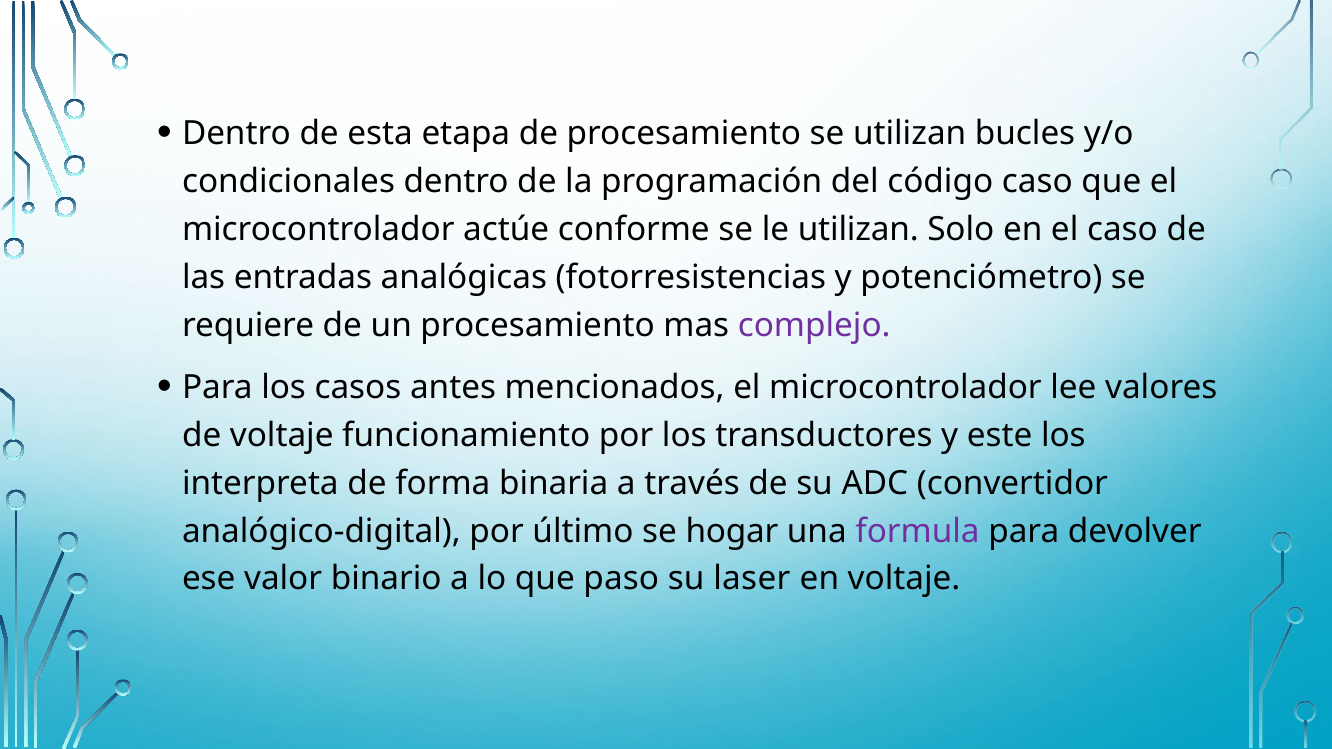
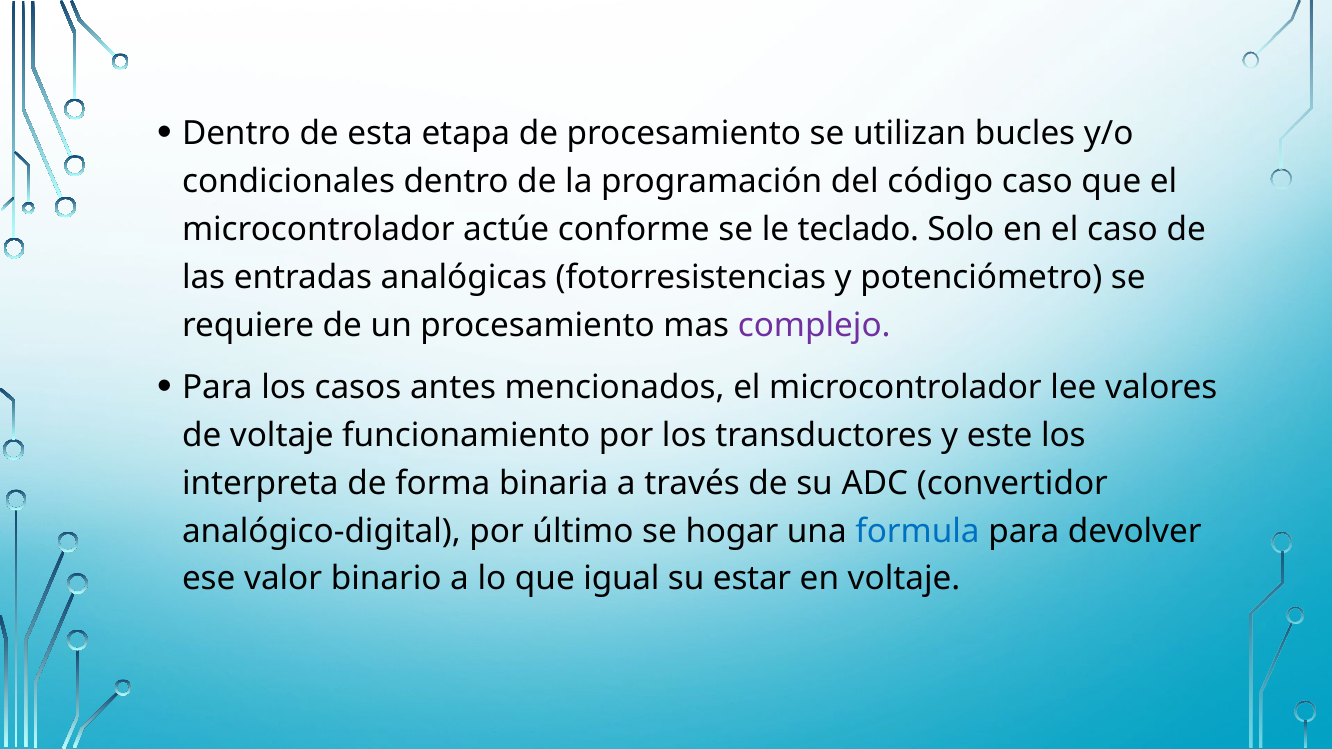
le utilizan: utilizan -> teclado
formula colour: purple -> blue
paso: paso -> igual
laser: laser -> estar
